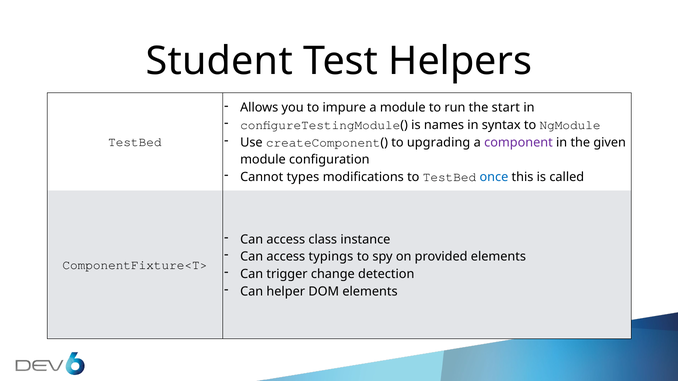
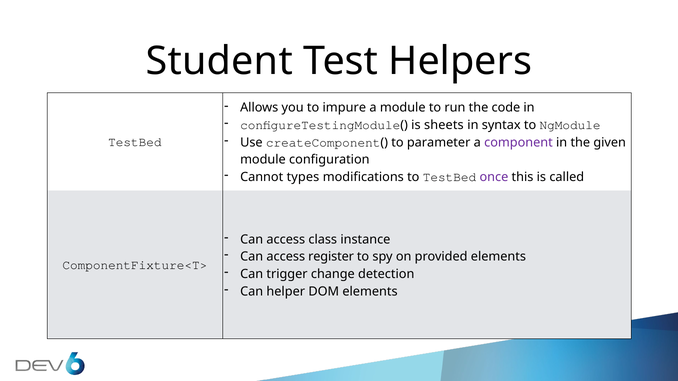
start: start -> code
names: names -> sheets
upgrading: upgrading -> parameter
once colour: blue -> purple
typings: typings -> register
